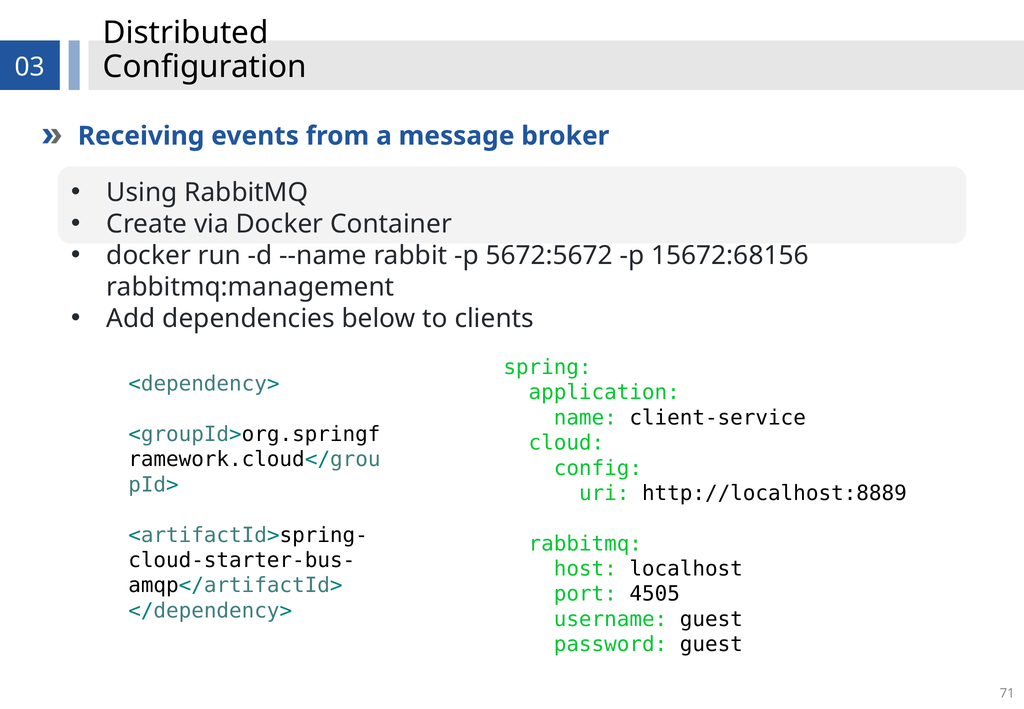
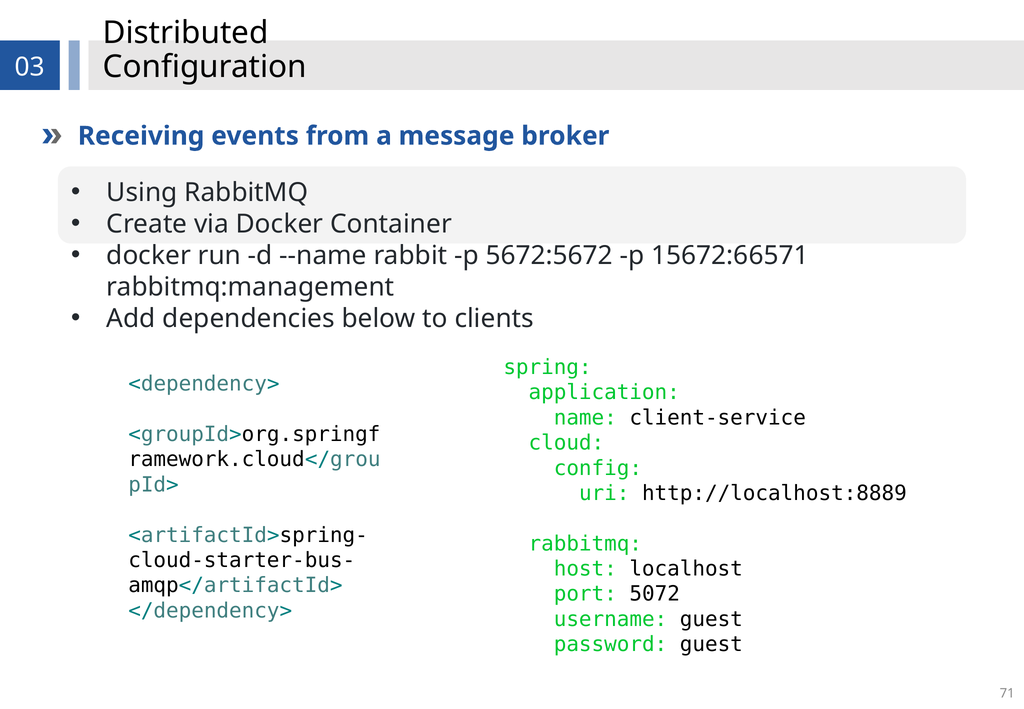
15672:68156: 15672:68156 -> 15672:66571
4505: 4505 -> 5072
